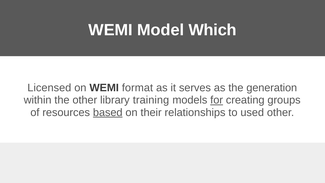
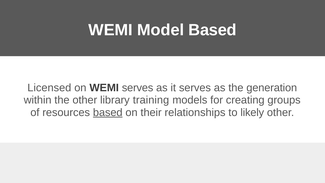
Model Which: Which -> Based
WEMI format: format -> serves
for underline: present -> none
used: used -> likely
